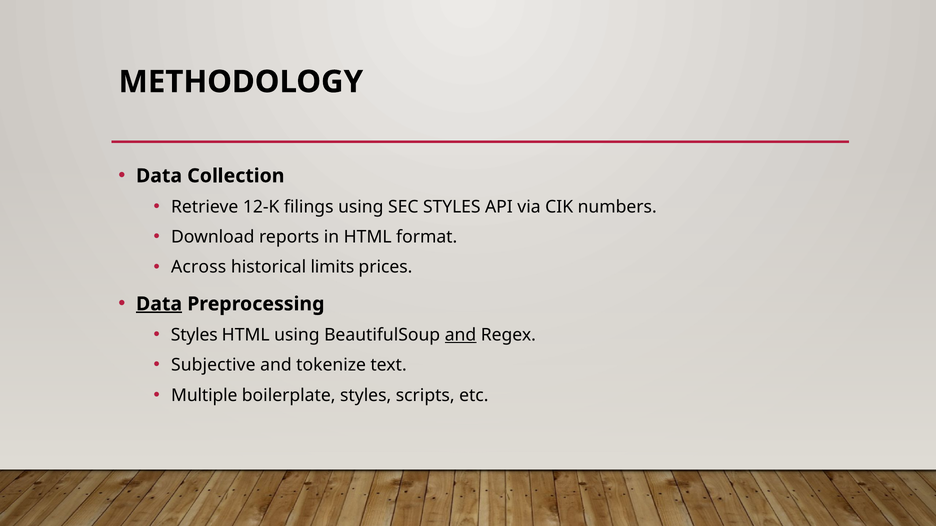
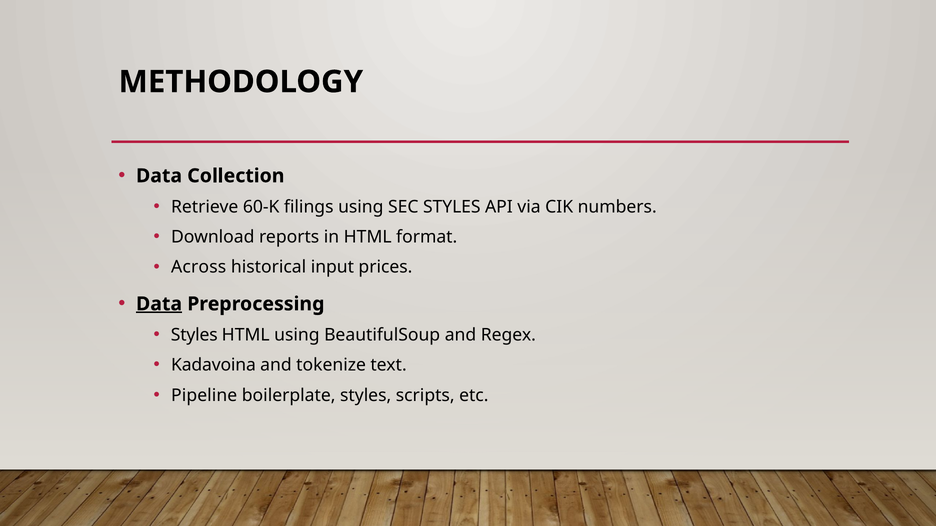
12-K: 12-K -> 60-K
limits: limits -> input
and at (461, 335) underline: present -> none
Subjective: Subjective -> Kadavoina
Multiple: Multiple -> Pipeline
